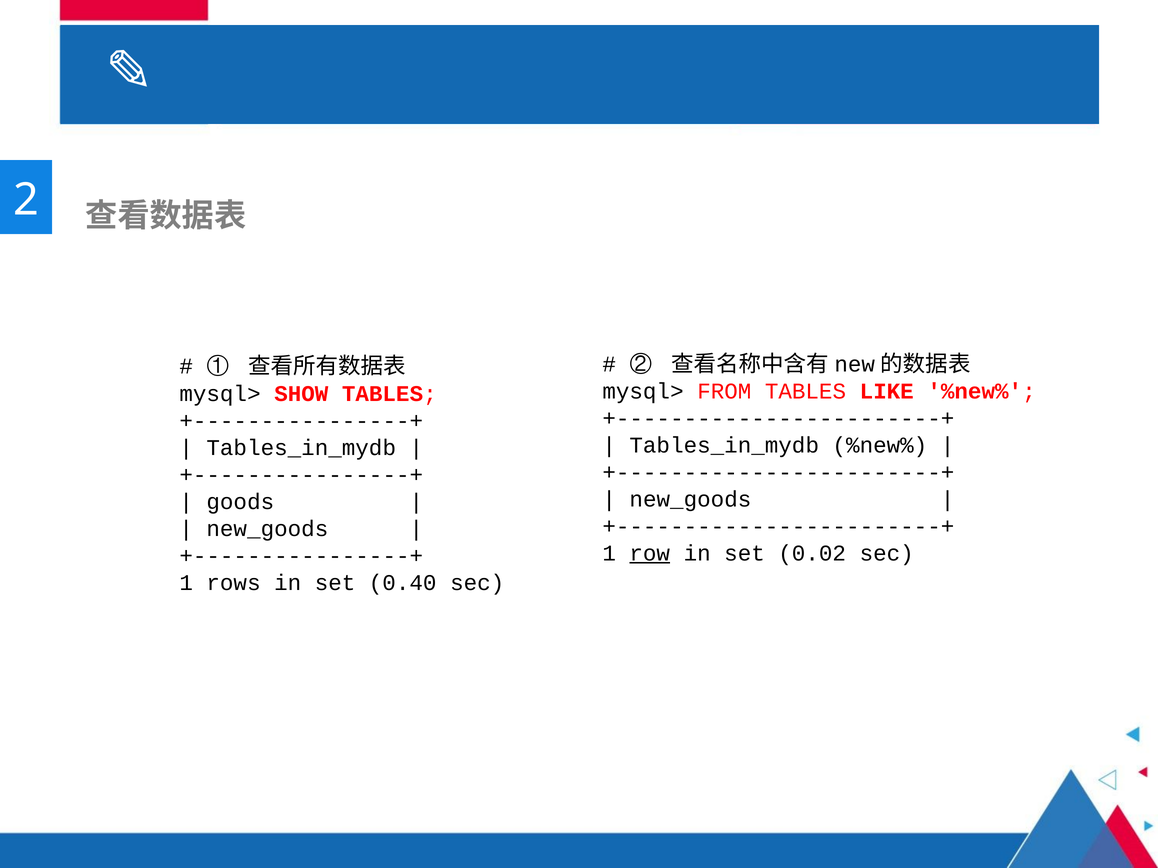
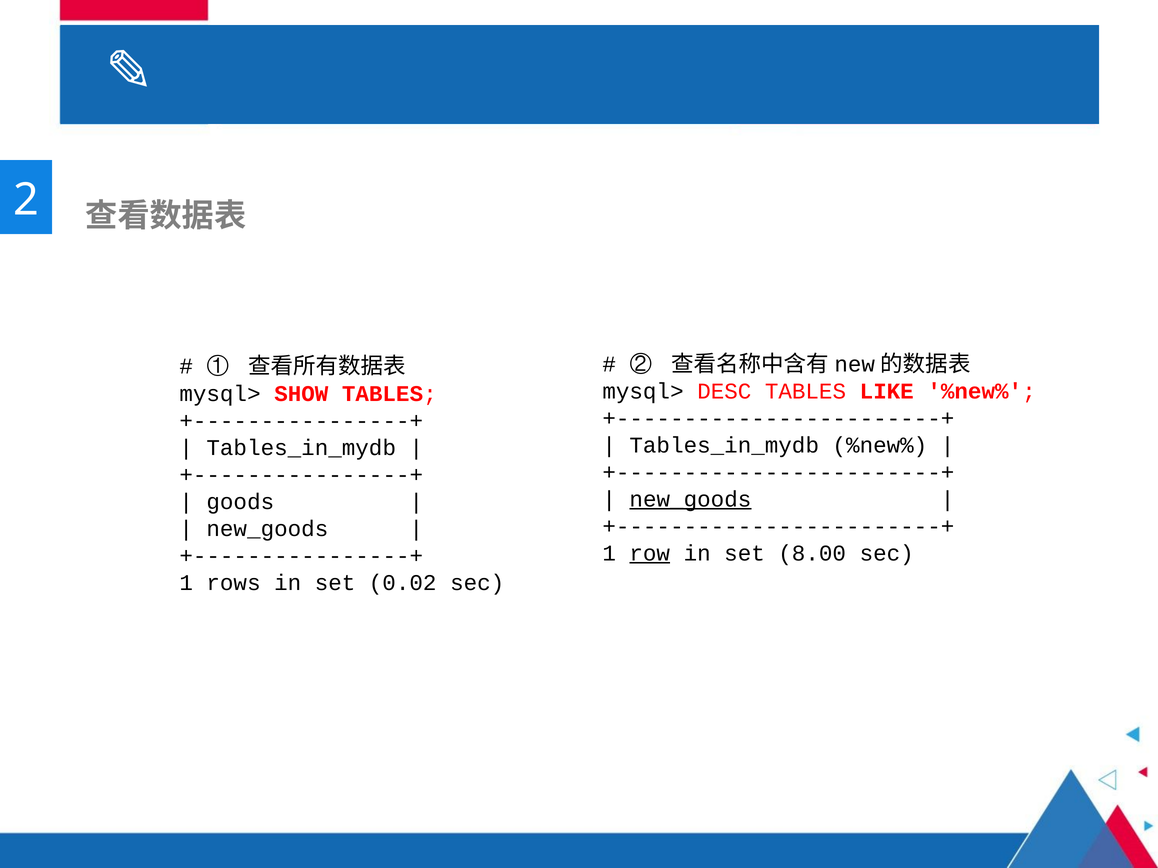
FROM: FROM -> DESC
new_goods at (690, 499) underline: none -> present
0.02: 0.02 -> 8.00
0.40: 0.40 -> 0.02
